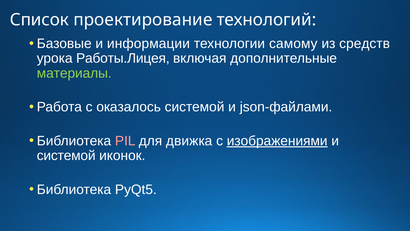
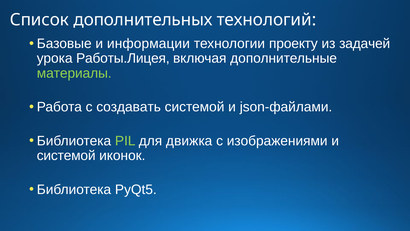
проектирование: проектирование -> дополнительных
самому: самому -> проекту
средств: средств -> задачей
оказалось: оказалось -> создавать
PIL colour: pink -> light green
изображениями underline: present -> none
